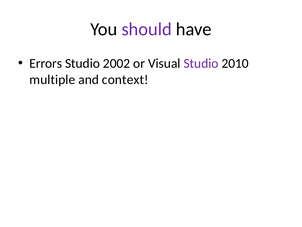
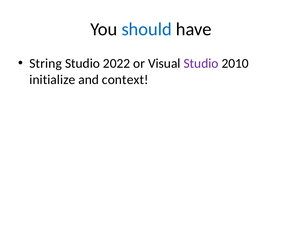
should colour: purple -> blue
Errors: Errors -> String
2002: 2002 -> 2022
multiple: multiple -> initialize
